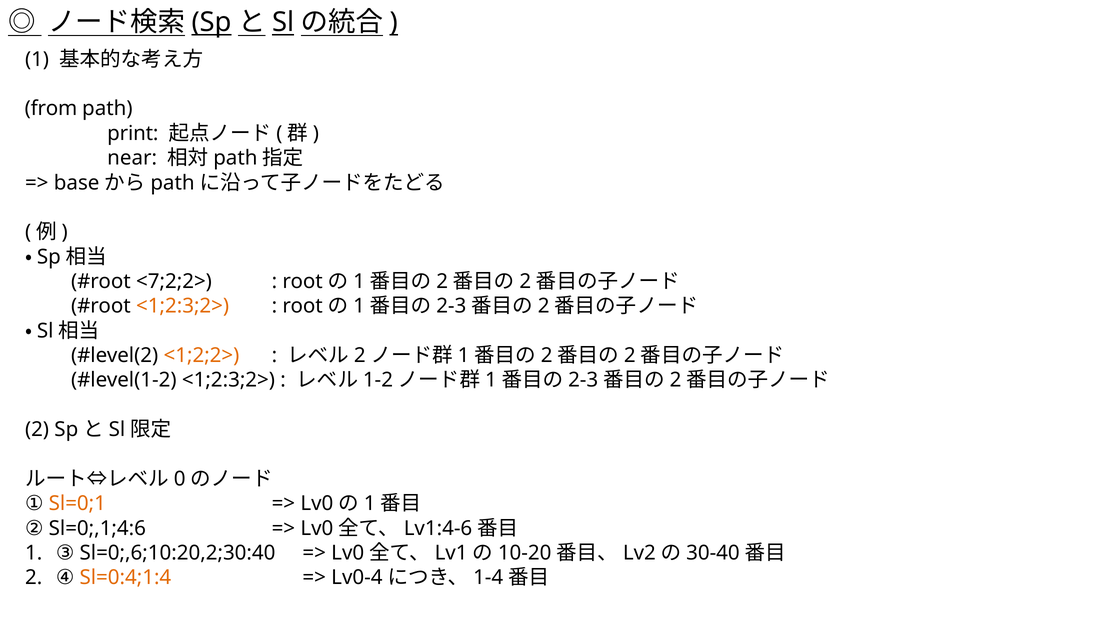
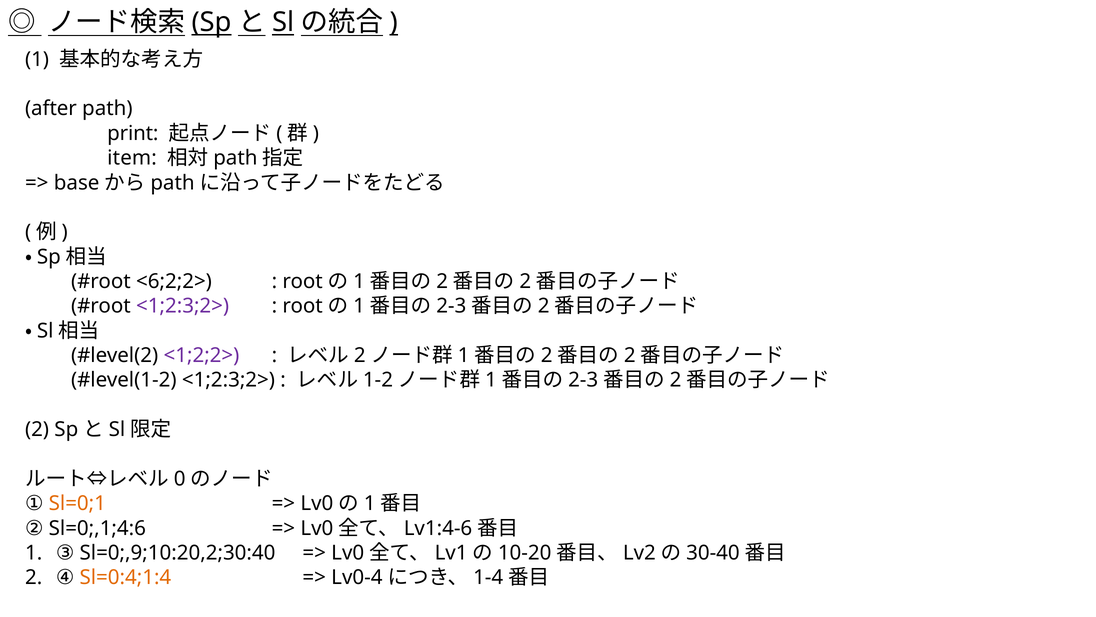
from: from -> after
near: near -> item
<7;2;2>: <7;2;2> -> <6;2;2>
<1;2:3;2> at (183, 306) colour: orange -> purple
<1;2;2> colour: orange -> purple
Sl=0;,6;10:20,2;30:40: Sl=0;,6;10:20,2;30:40 -> Sl=0;,9;10:20,2;30:40
